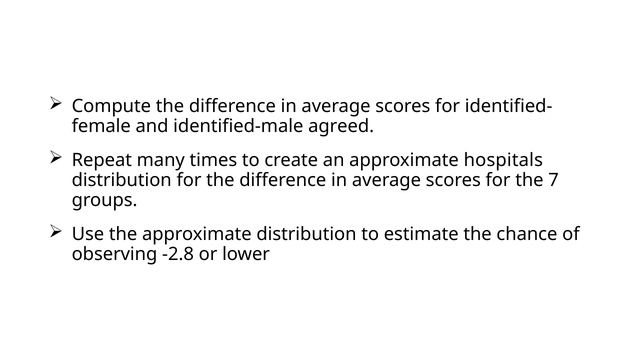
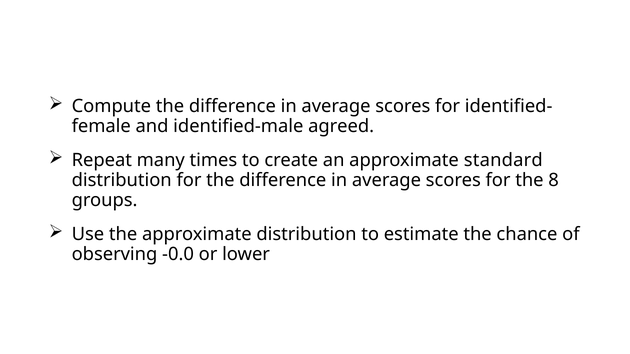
hospitals: hospitals -> standard
7: 7 -> 8
-2.8: -2.8 -> -0.0
